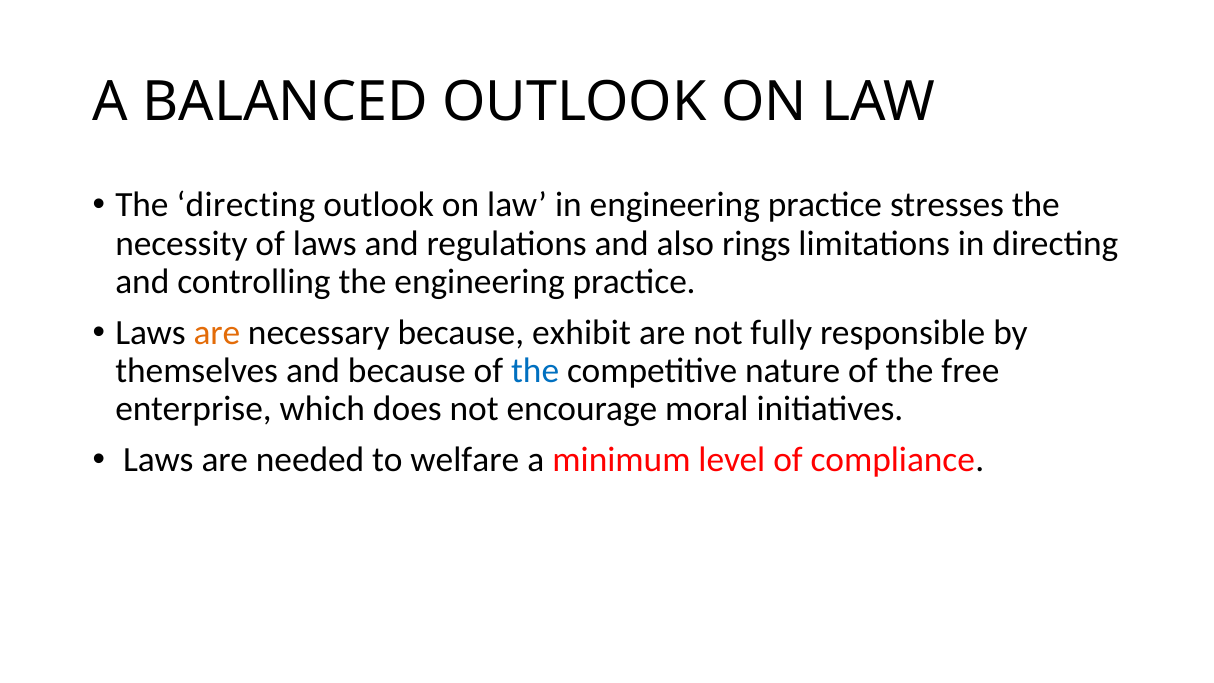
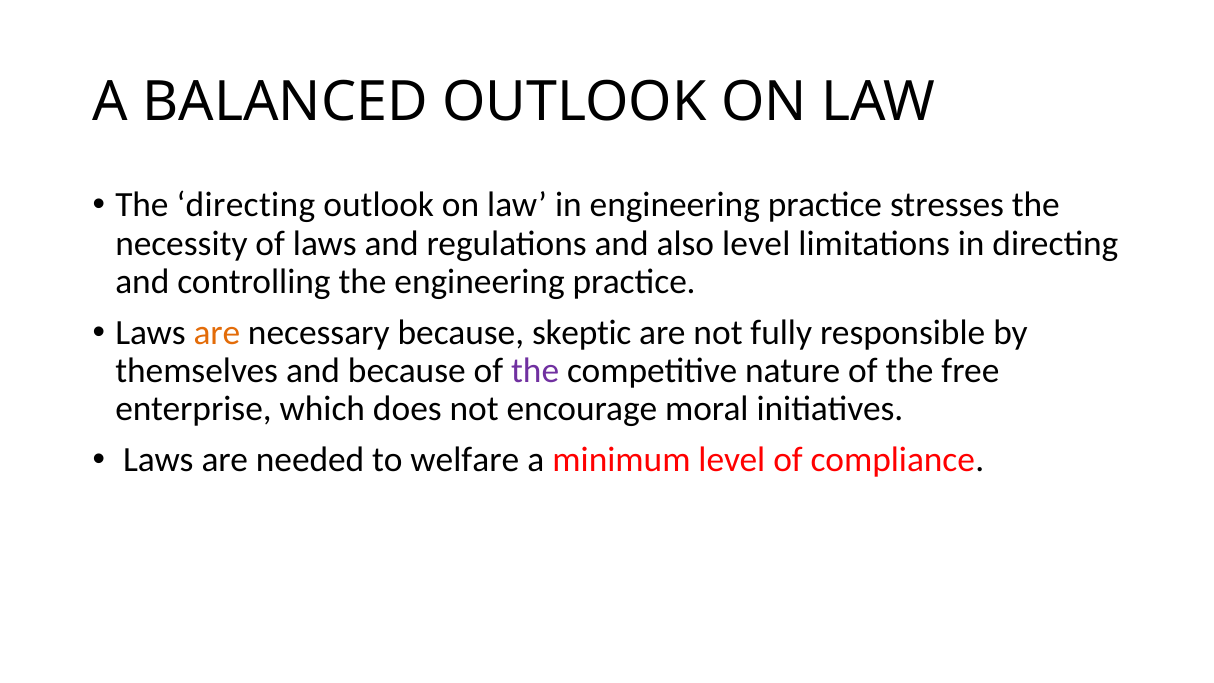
also rings: rings -> level
exhibit: exhibit -> skeptic
the at (535, 371) colour: blue -> purple
